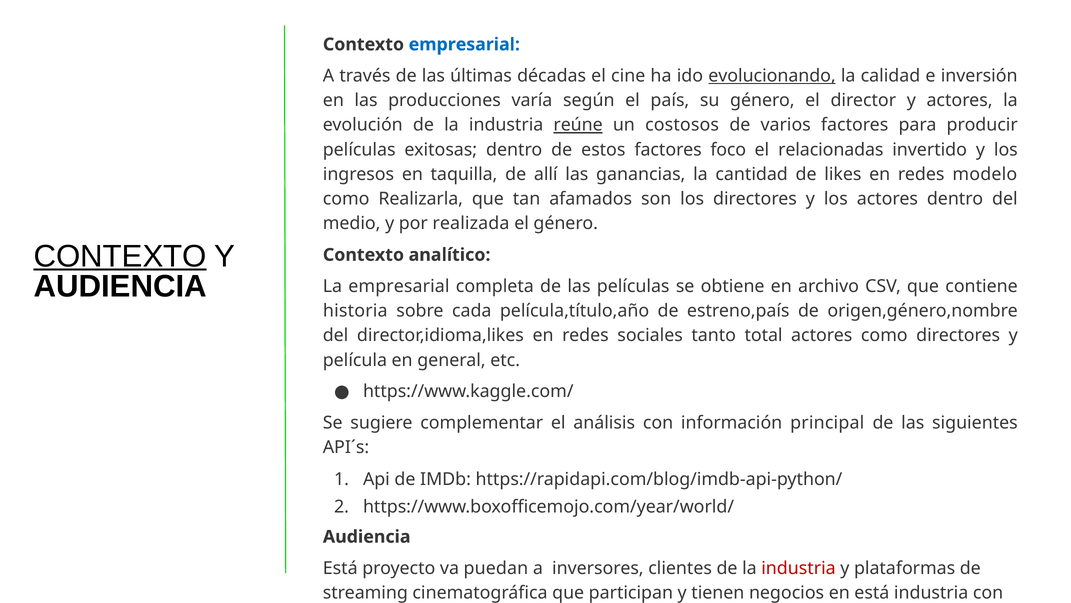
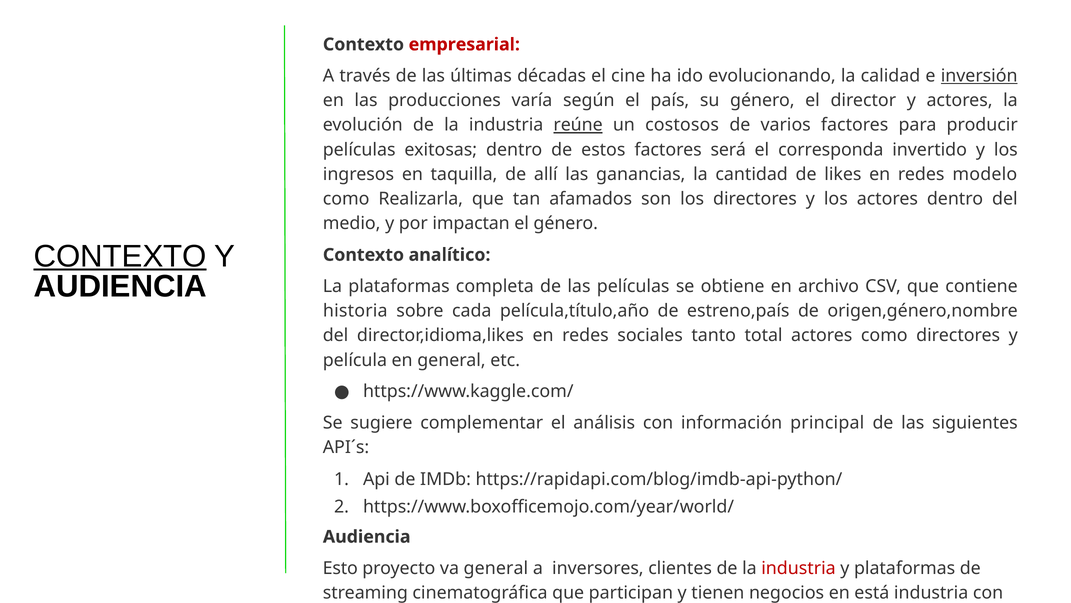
empresarial at (464, 44) colour: blue -> red
evolucionando underline: present -> none
inversión underline: none -> present
foco: foco -> será
relacionadas: relacionadas -> corresponda
realizada: realizada -> impactan
La empresarial: empresarial -> plataformas
Está at (340, 568): Está -> Esto
va puedan: puedan -> general
